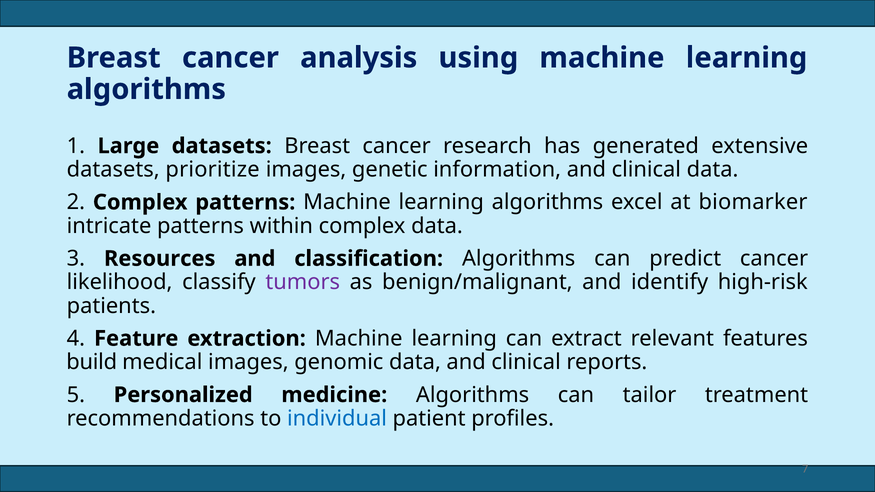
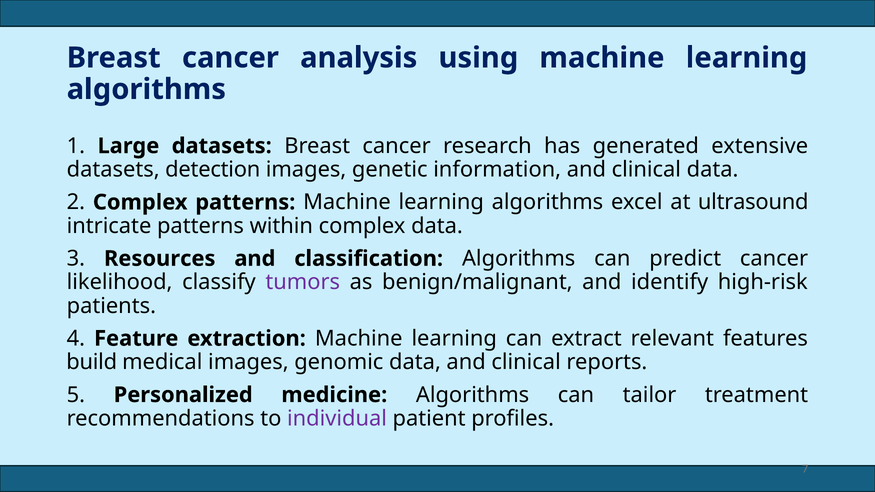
prioritize: prioritize -> detection
biomarker: biomarker -> ultrasound
individual colour: blue -> purple
